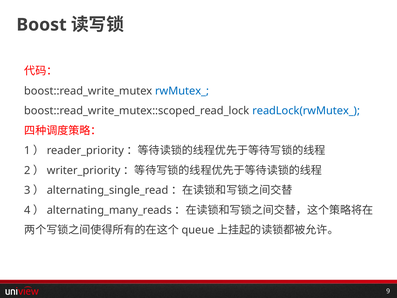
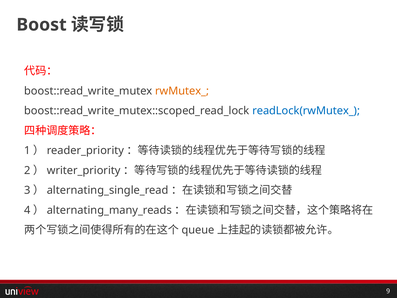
rwMutex_ colour: blue -> orange
